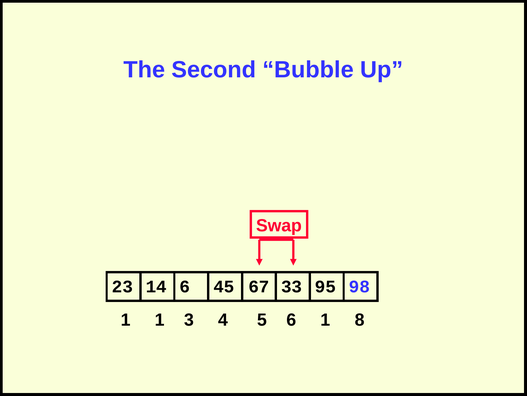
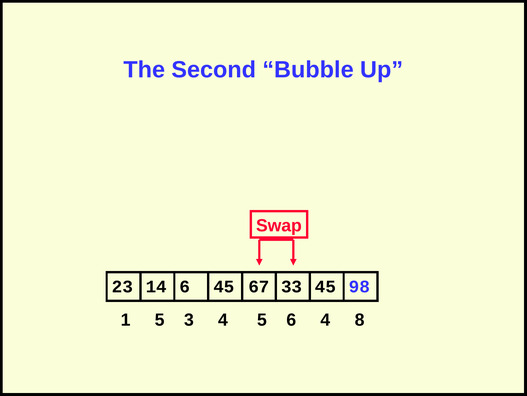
67 95: 95 -> 45
1 1: 1 -> 5
6 1: 1 -> 4
